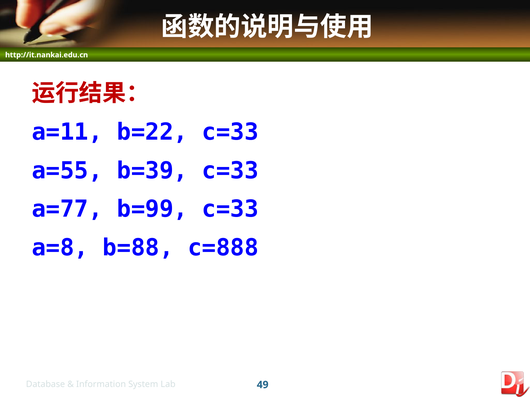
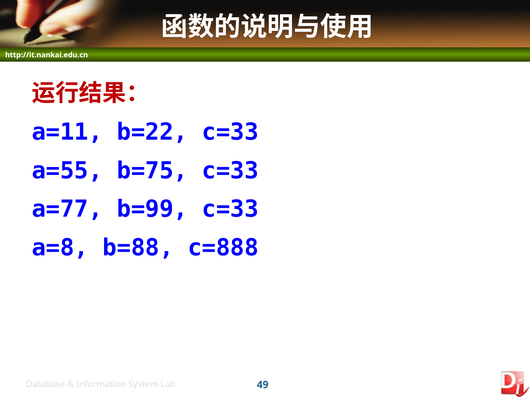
b=39: b=39 -> b=75
